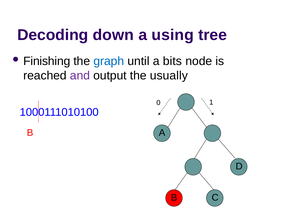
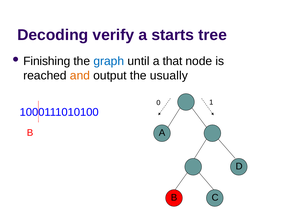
down: down -> verify
using: using -> starts
bits: bits -> that
and colour: purple -> orange
